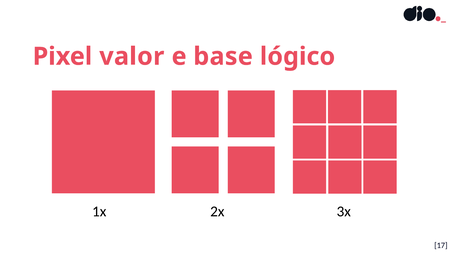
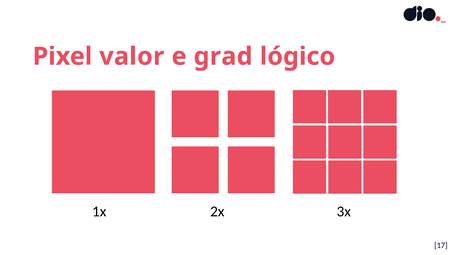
base: base -> grad
